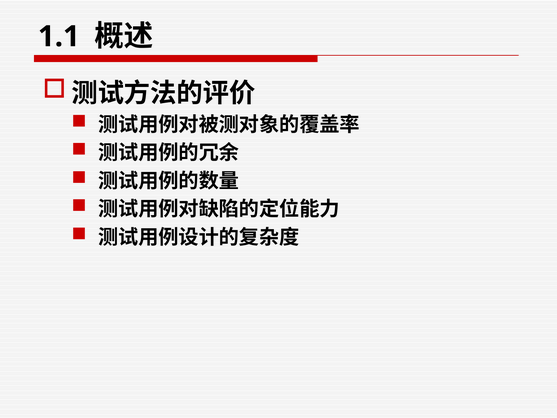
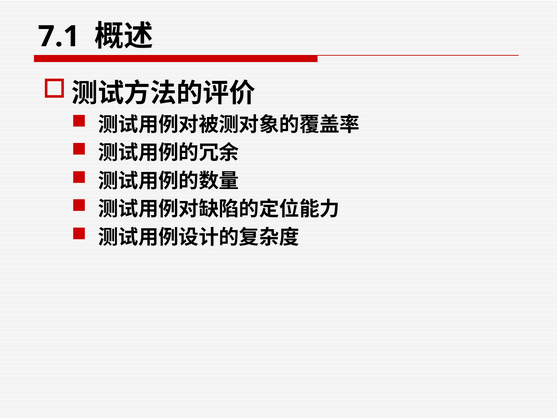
1.1: 1.1 -> 7.1
